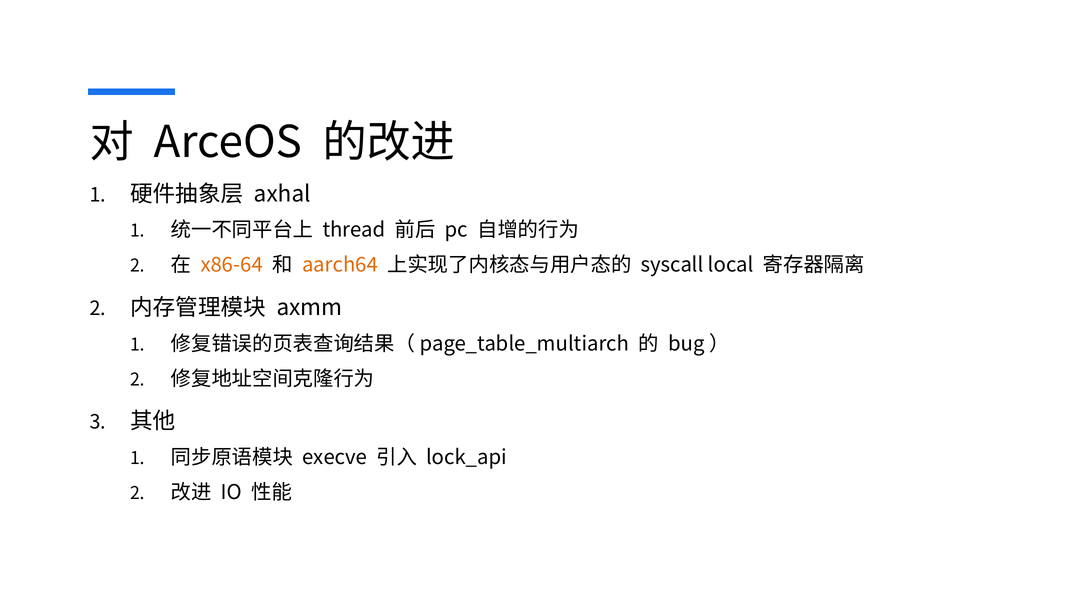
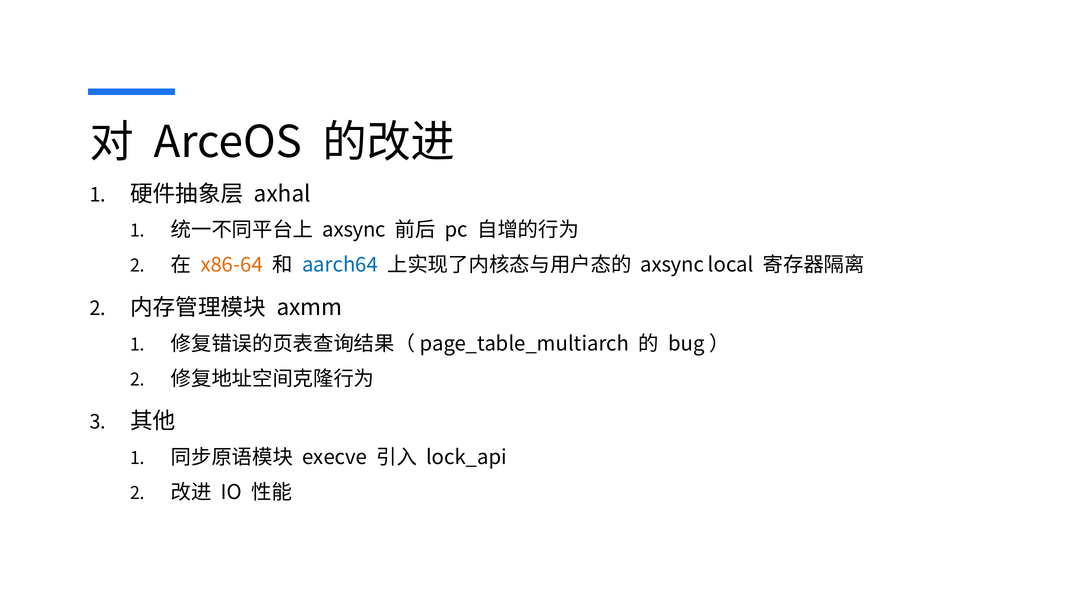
thread at (354, 230): thread -> axsync
aarch64 colour: orange -> blue
syscall at (672, 265): syscall -> axsync
